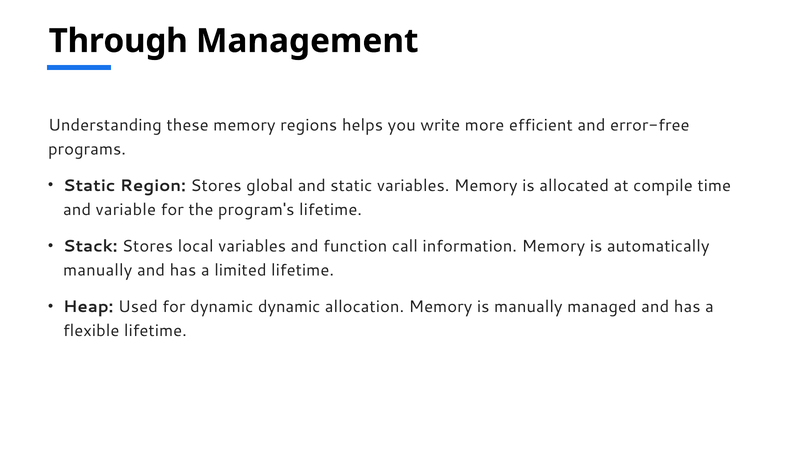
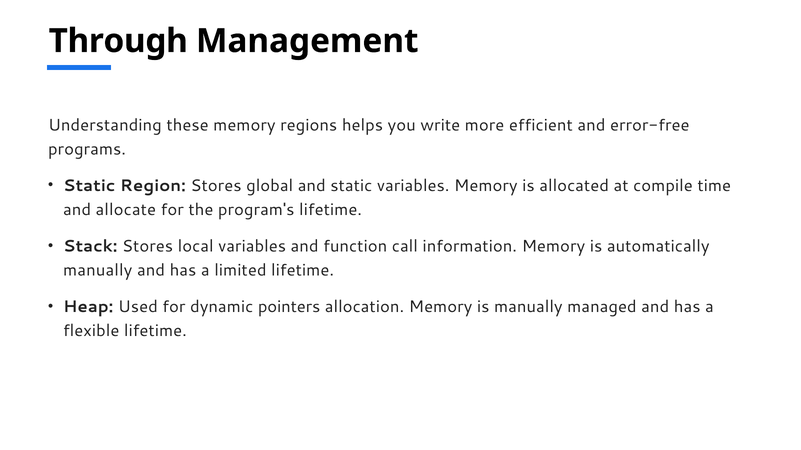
variable: variable -> allocate
dynamic dynamic: dynamic -> pointers
